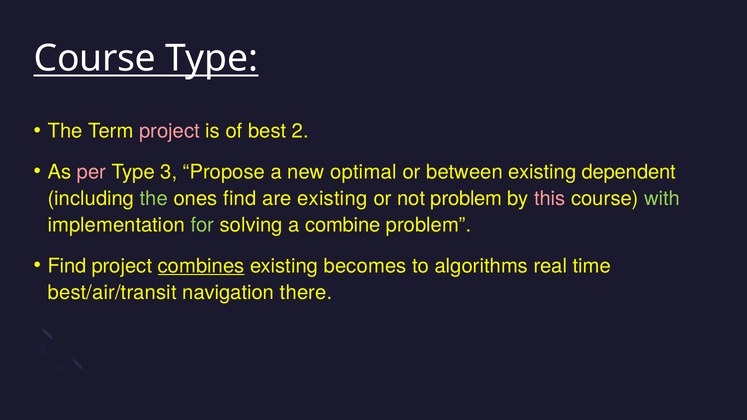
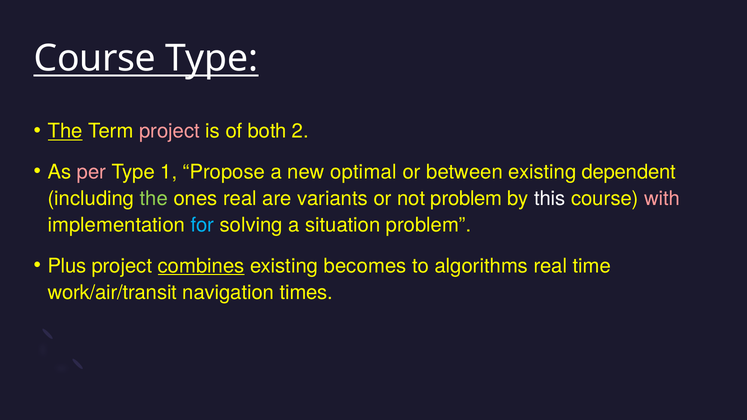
The at (65, 131) underline: none -> present
best: best -> both
3: 3 -> 1
ones find: find -> real
are existing: existing -> variants
this colour: pink -> white
with colour: light green -> pink
for colour: light green -> light blue
combine: combine -> situation
Find at (67, 266): Find -> Plus
best/air/transit: best/air/transit -> work/air/transit
there: there -> times
